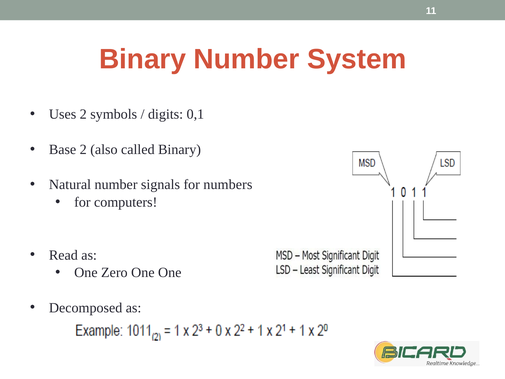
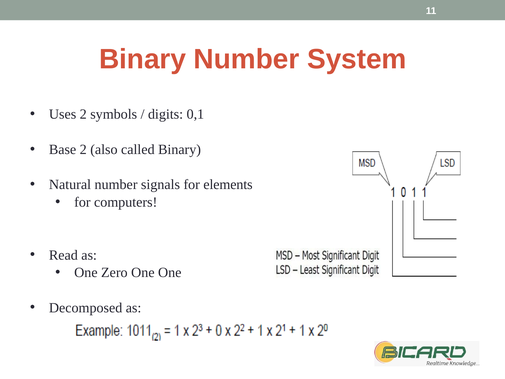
numbers: numbers -> elements
